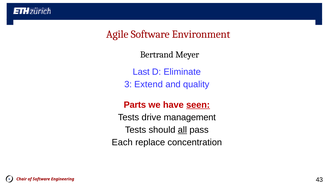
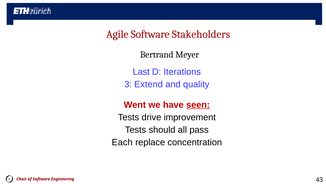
Environment: Environment -> Stakeholders
Eliminate: Eliminate -> Iterations
Parts: Parts -> Went
management: management -> improvement
all underline: present -> none
